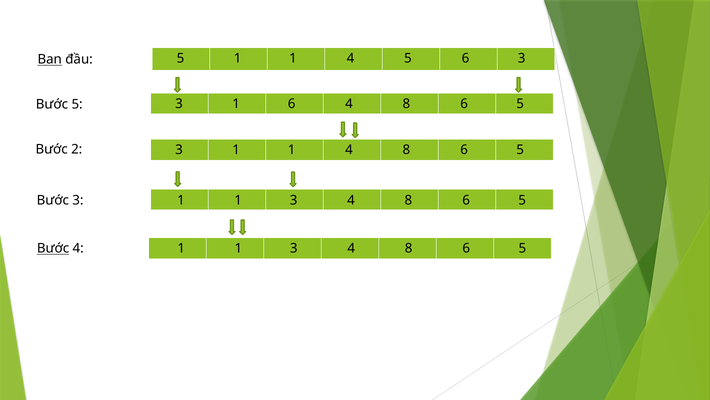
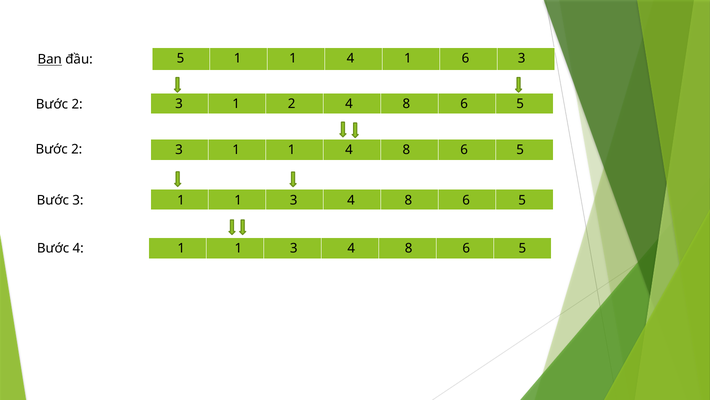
4 5: 5 -> 1
3 6: 6 -> 2
5 at (77, 104): 5 -> 2
Bước at (53, 248) underline: present -> none
